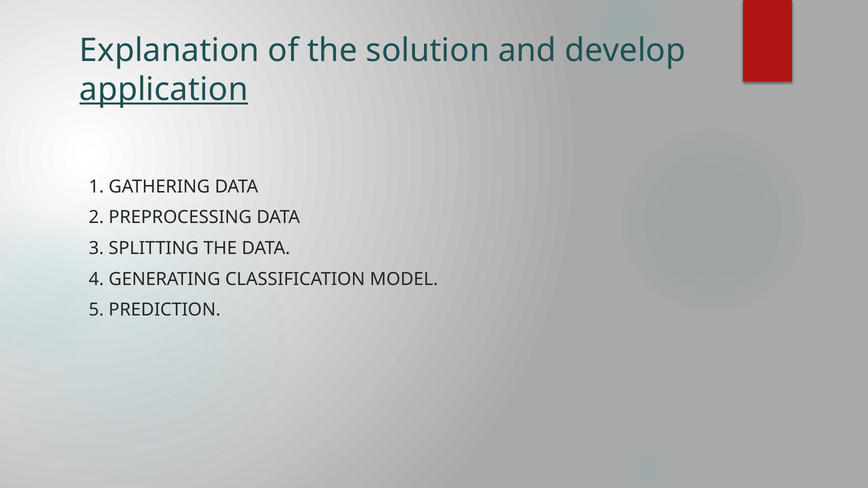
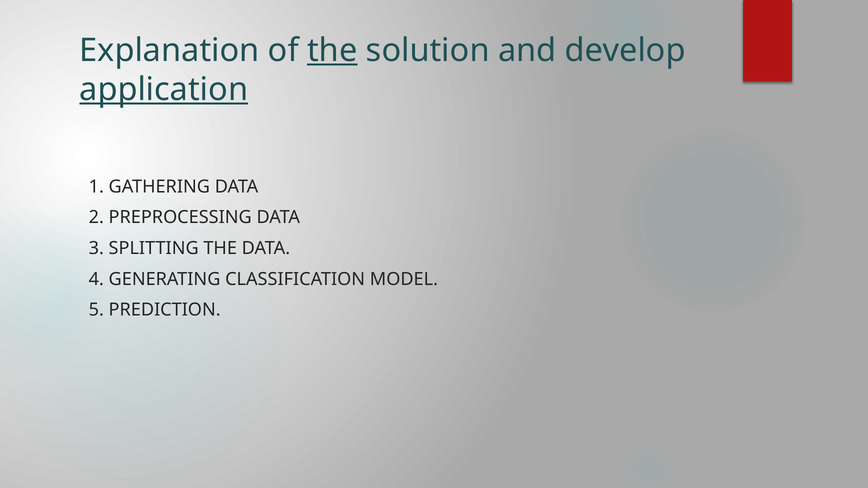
the at (332, 50) underline: none -> present
